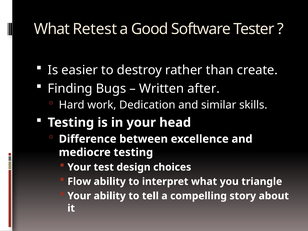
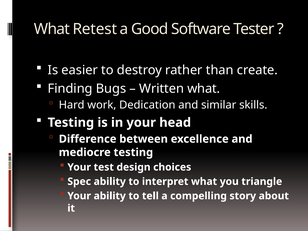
Written after: after -> what
Flow: Flow -> Spec
